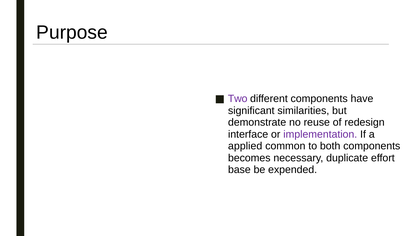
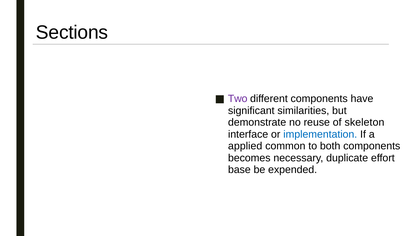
Purpose: Purpose -> Sections
redesign: redesign -> skeleton
implementation colour: purple -> blue
